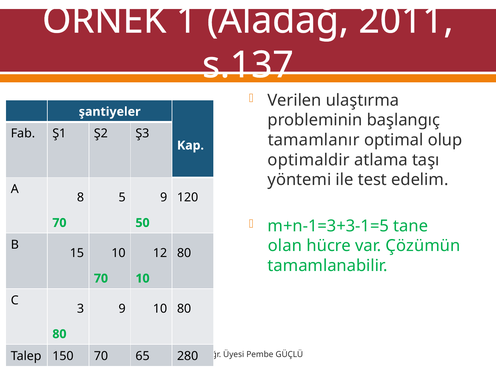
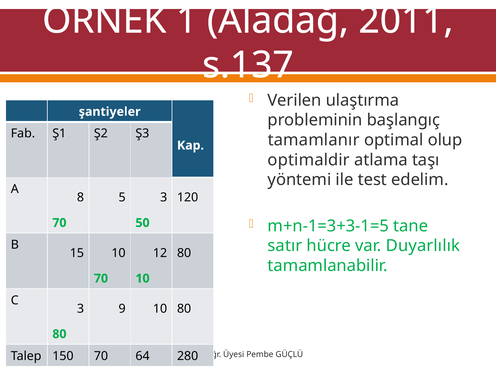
5 9: 9 -> 3
olan: olan -> satır
Çözümün: Çözümün -> Duyarlılık
65: 65 -> 64
